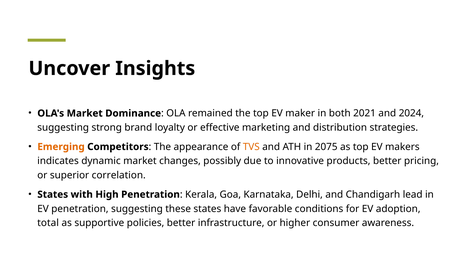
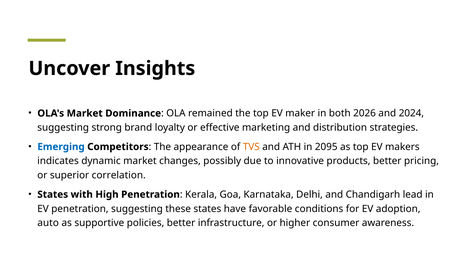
2021: 2021 -> 2026
Emerging colour: orange -> blue
2075: 2075 -> 2095
total: total -> auto
